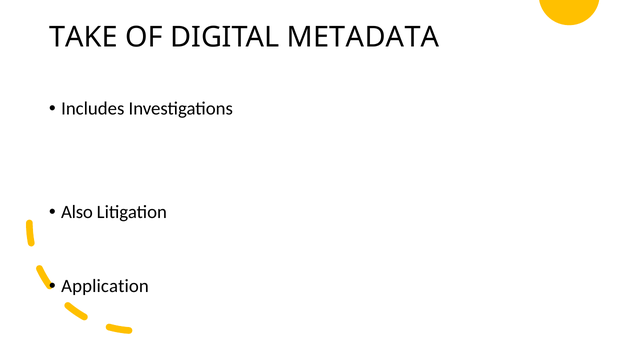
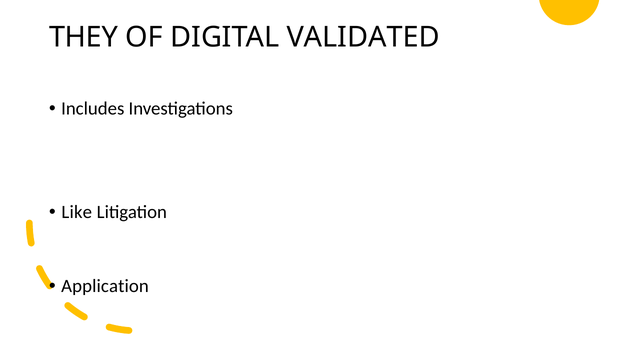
TAKE: TAKE -> THEY
METADATA: METADATA -> VALIDATED
Also: Also -> Like
